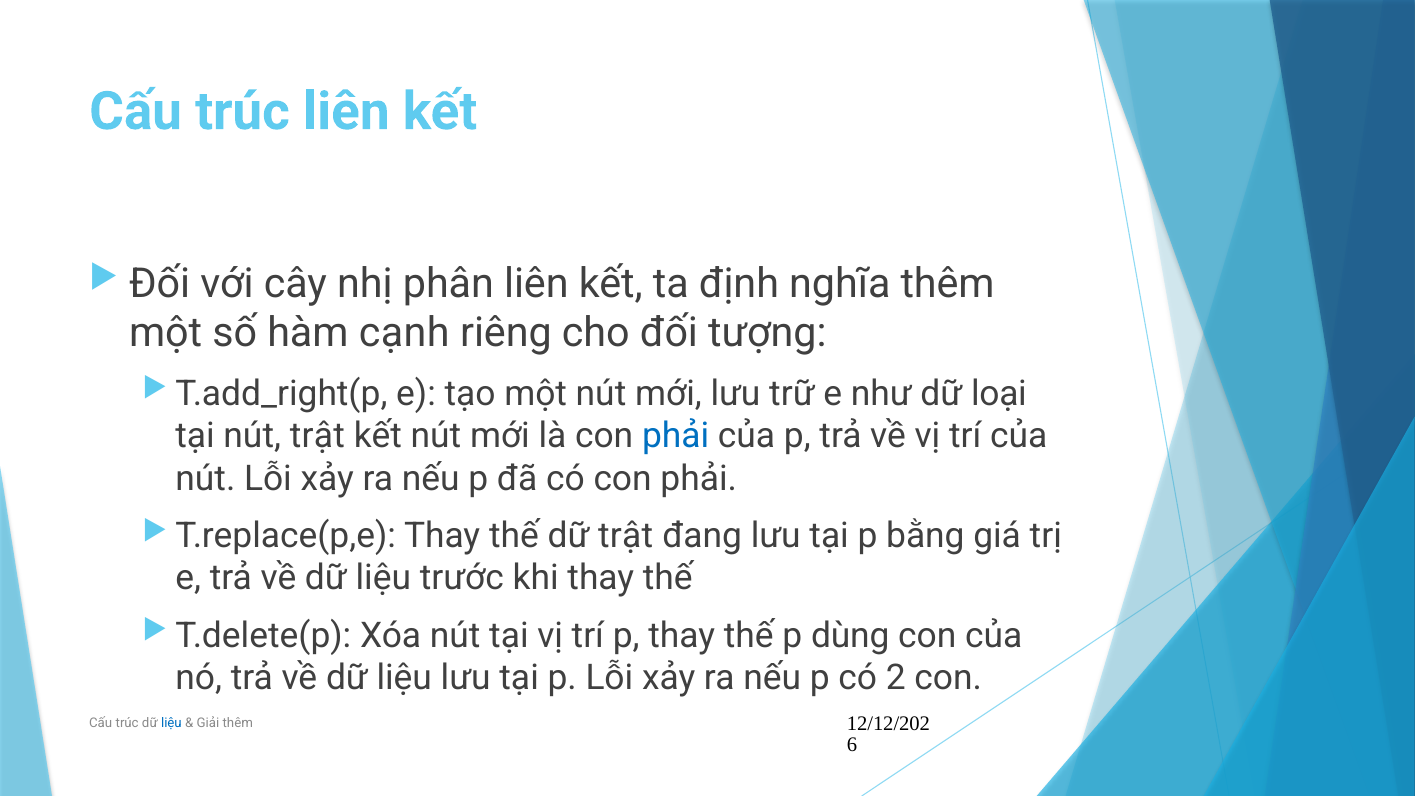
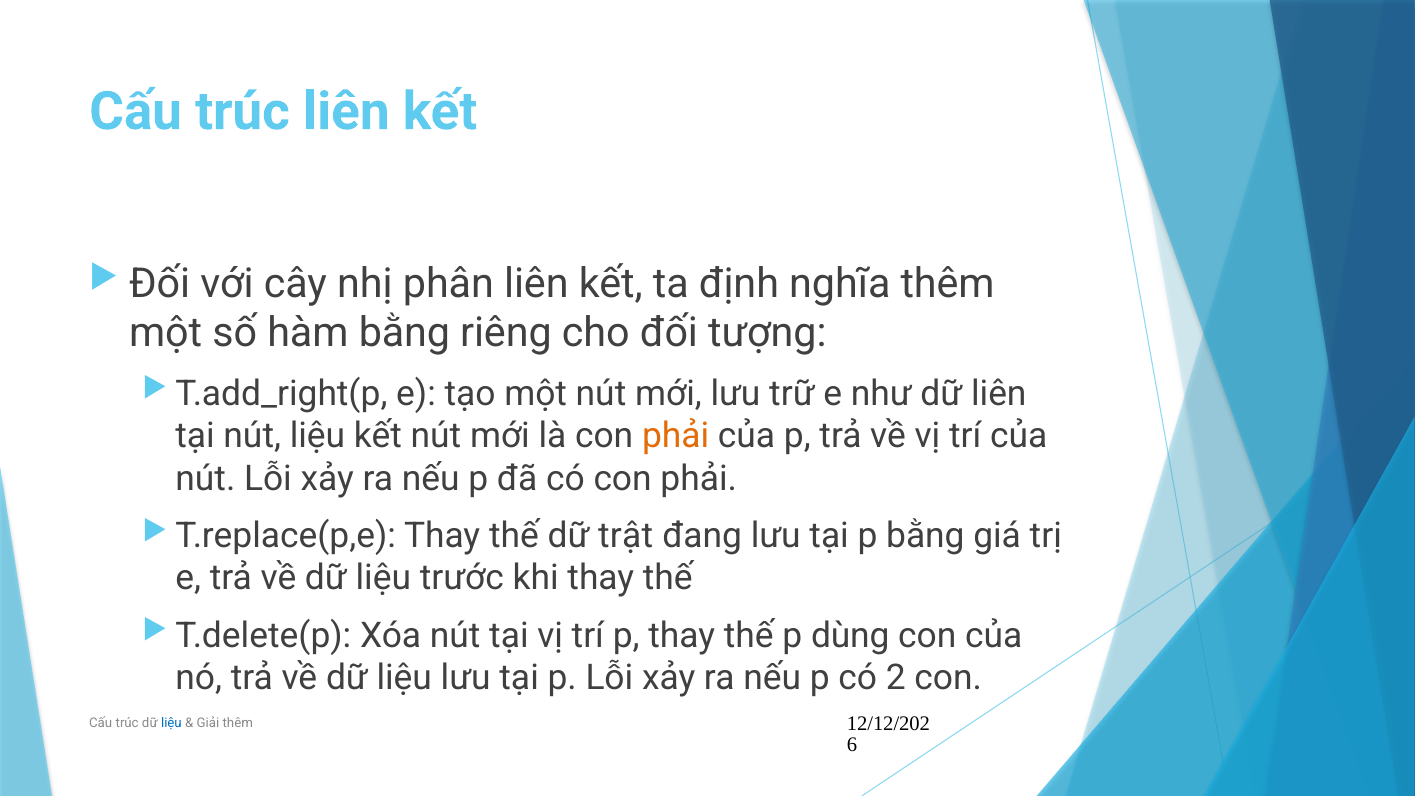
hàm cạnh: cạnh -> bằng
dữ loại: loại -> liên
nút trật: trật -> liệu
phải at (676, 436) colour: blue -> orange
